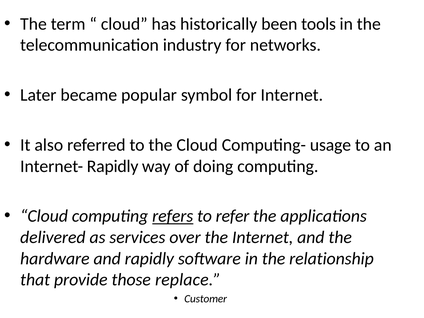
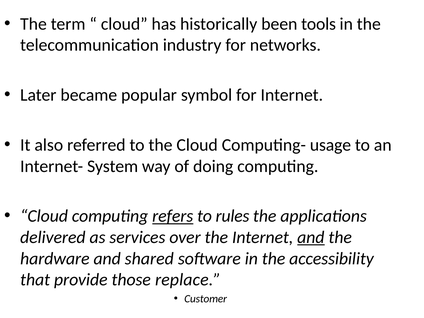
Internet- Rapidly: Rapidly -> System
refer: refer -> rules
and at (311, 237) underline: none -> present
and rapidly: rapidly -> shared
relationship: relationship -> accessibility
